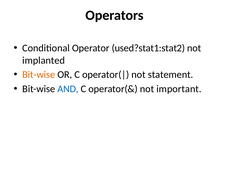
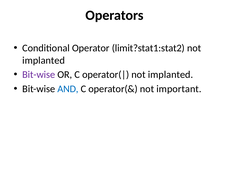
used?stat1:stat2: used?stat1:stat2 -> limit?stat1:stat2
Bit-wise at (39, 75) colour: orange -> purple
statement at (171, 75): statement -> implanted
